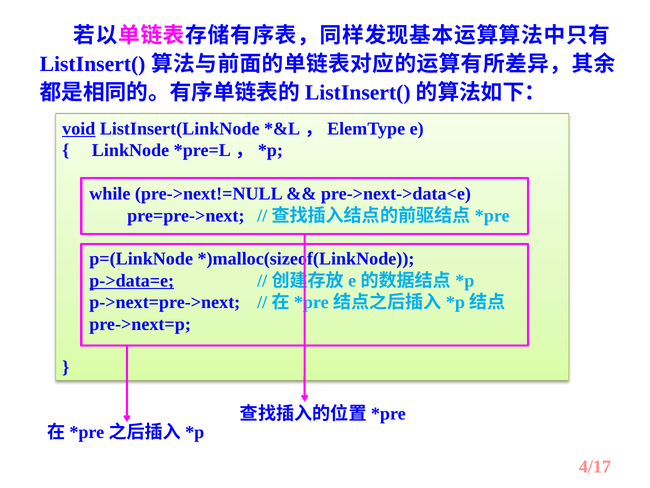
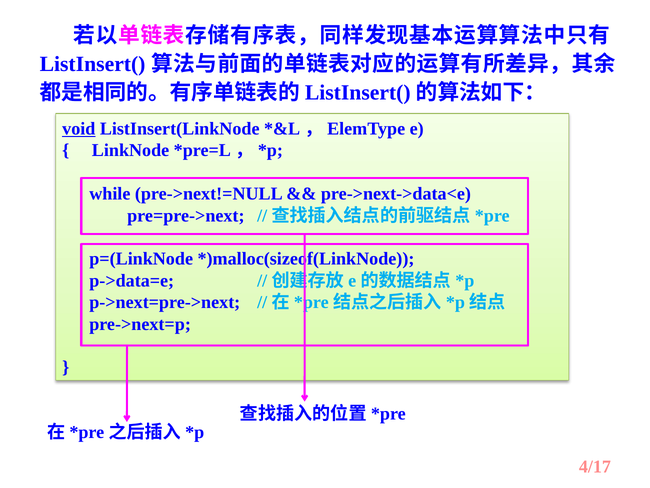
p->data=e underline: present -> none
